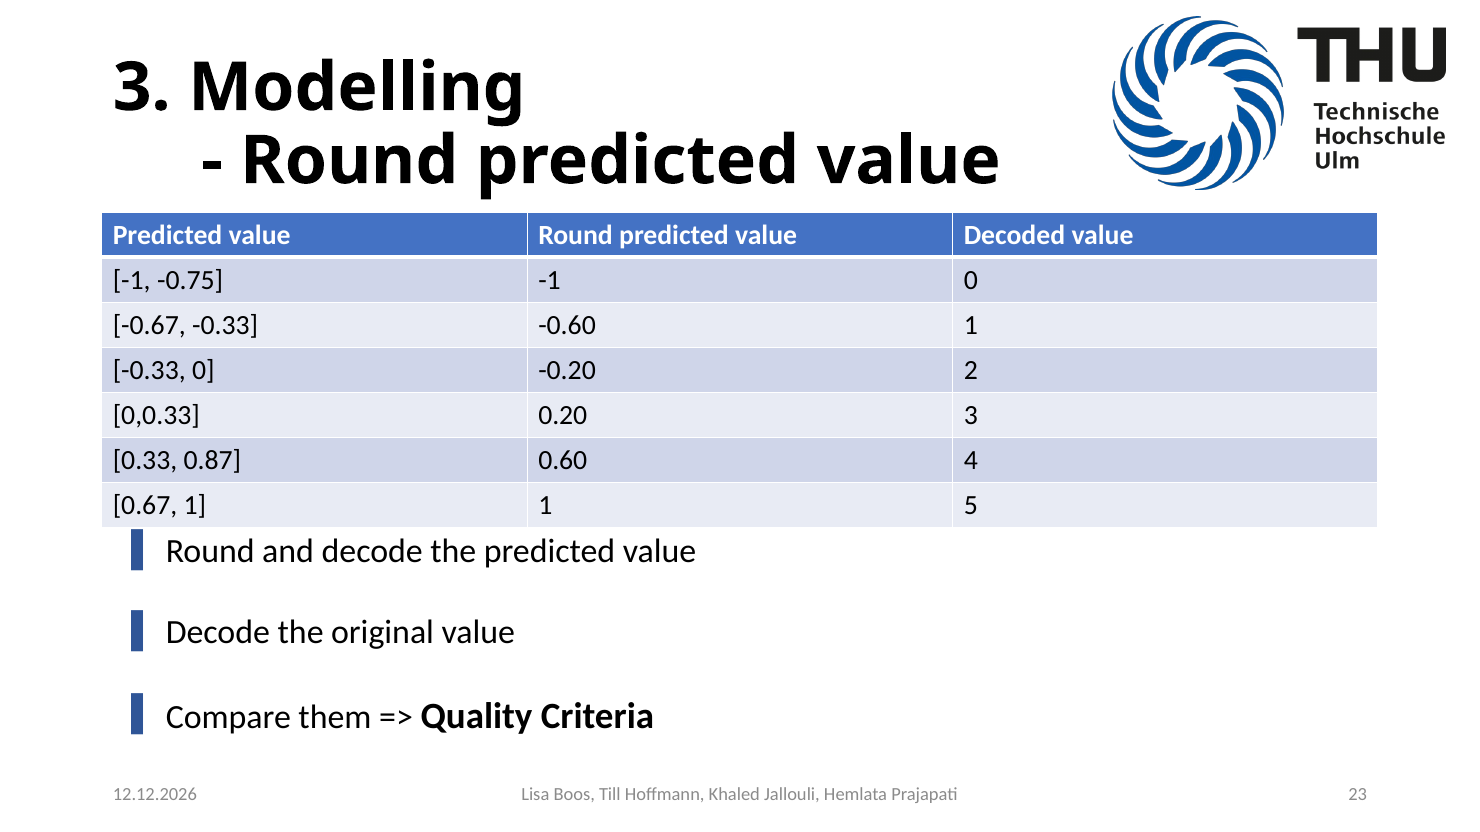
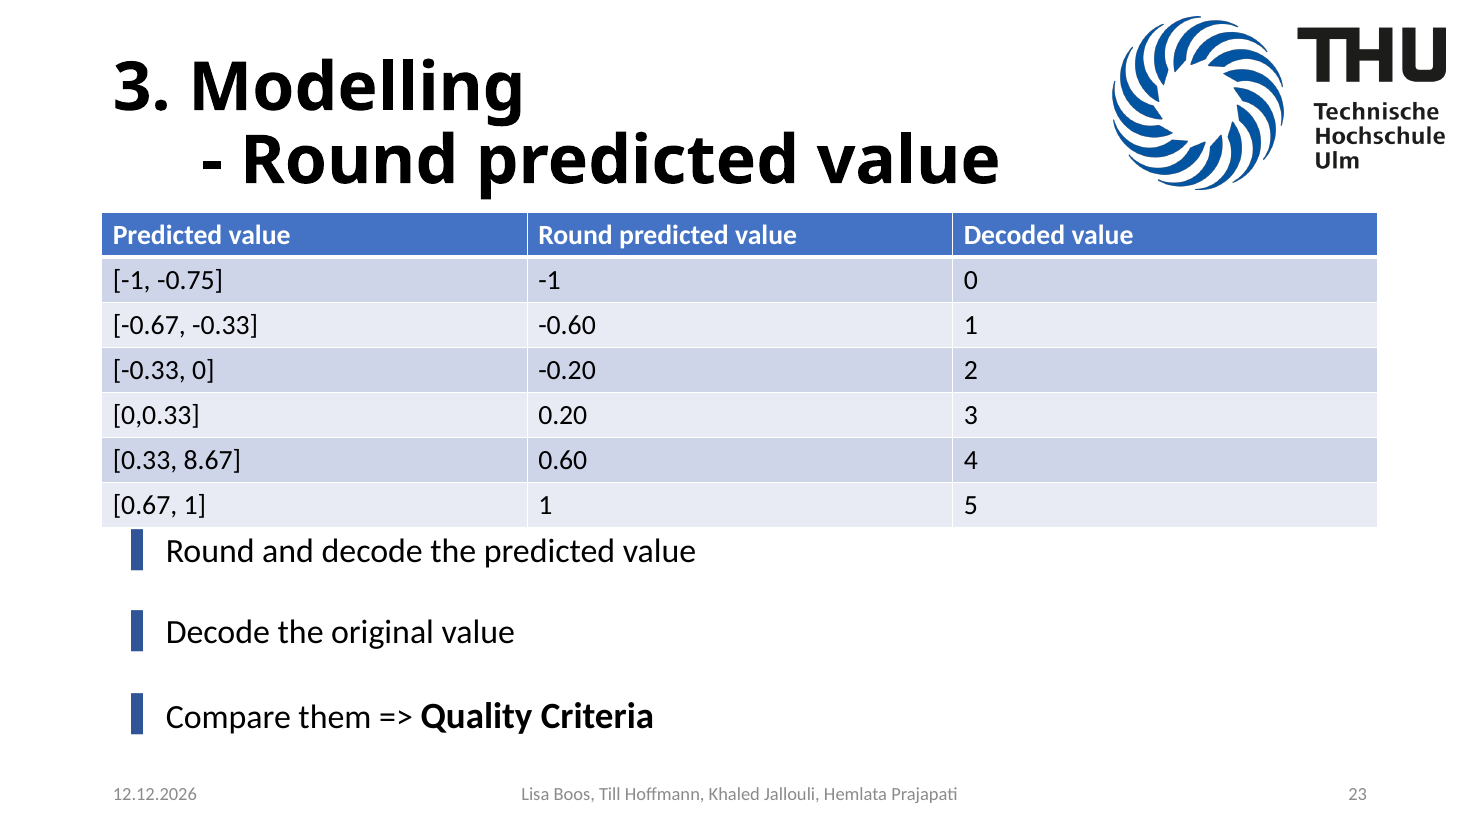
0.87: 0.87 -> 8.67
